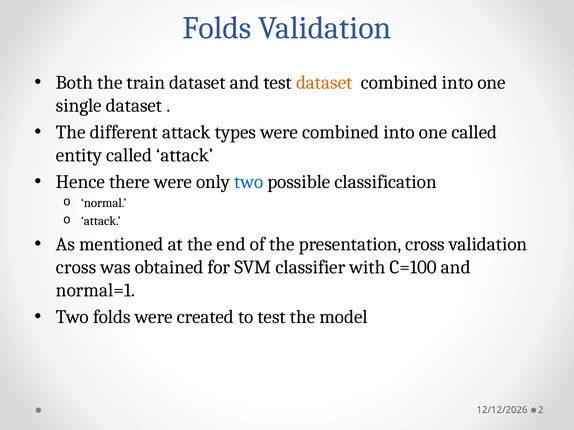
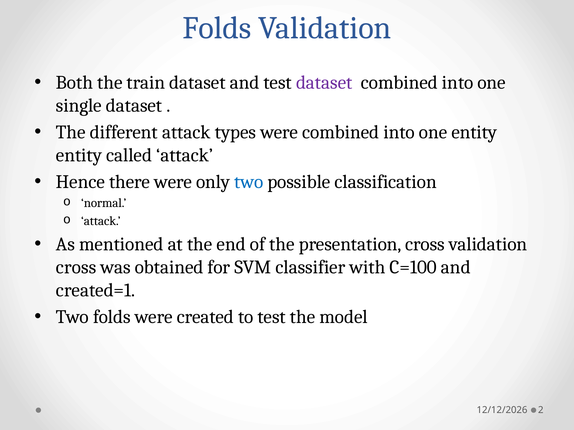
dataset at (324, 83) colour: orange -> purple
one called: called -> entity
normal=1: normal=1 -> created=1
